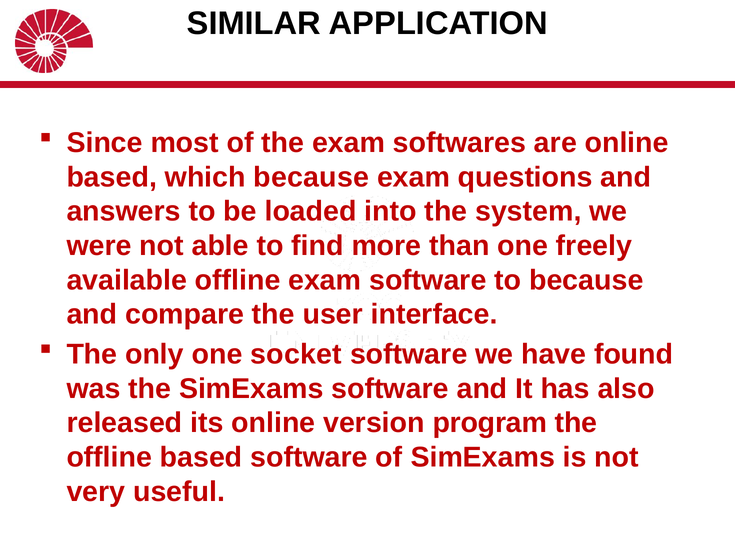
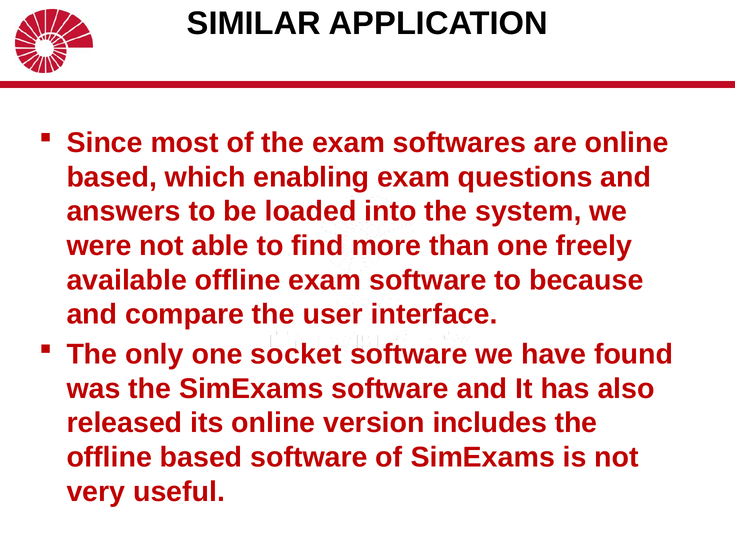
which because: because -> enabling
program: program -> includes
